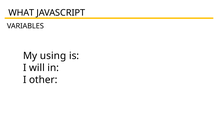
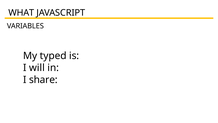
using: using -> typed
other: other -> share
